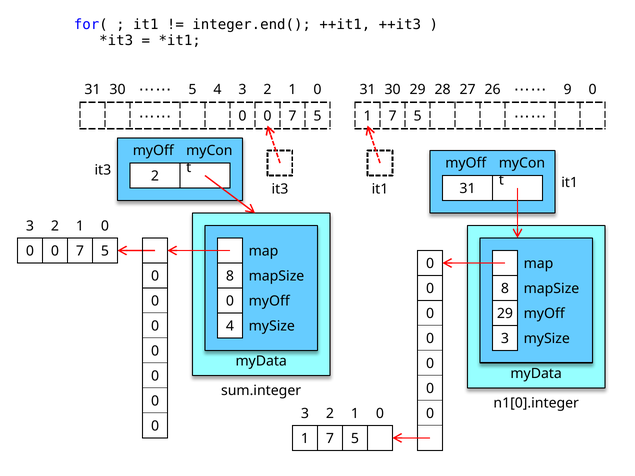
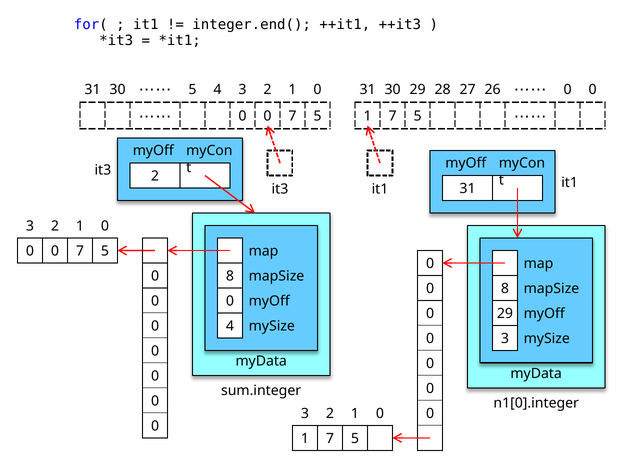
9 at (568, 90): 9 -> 0
